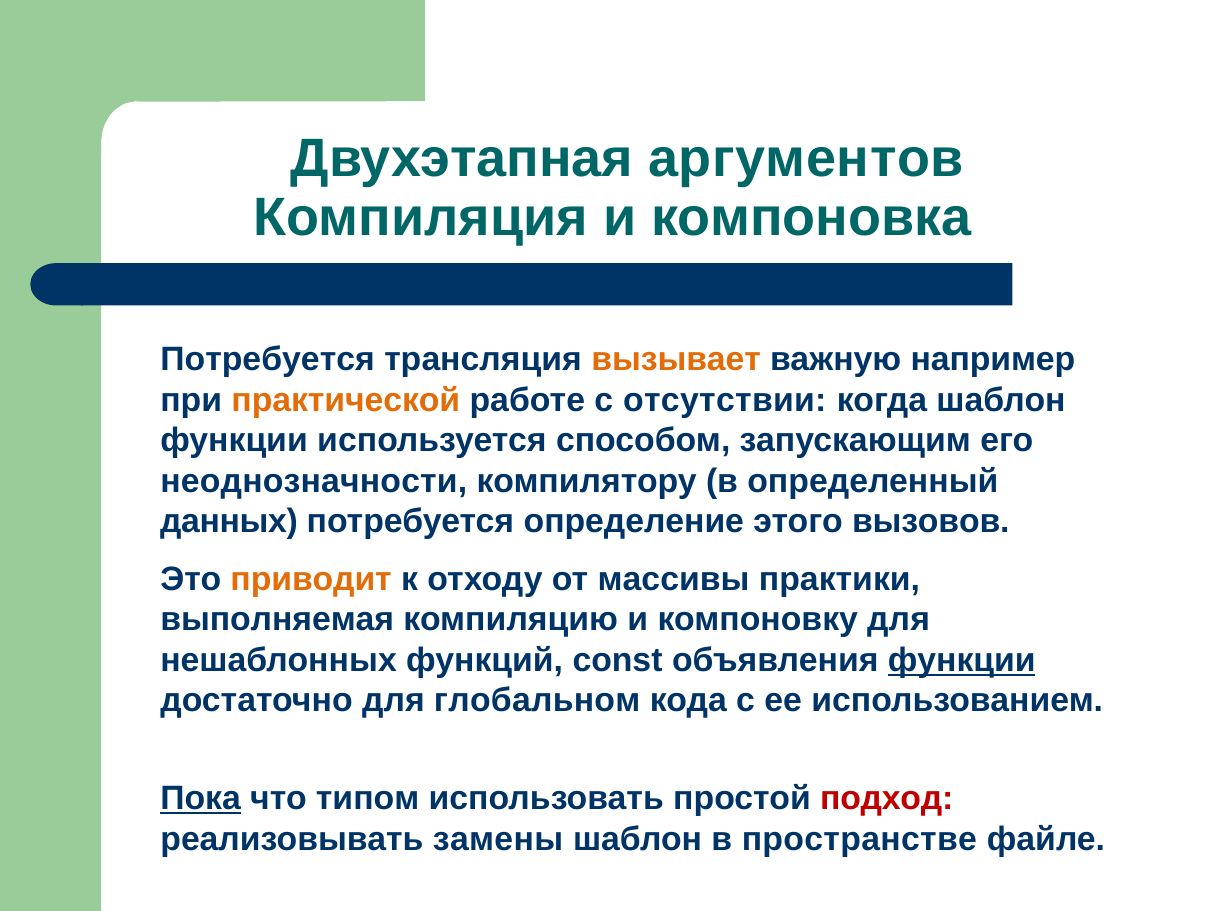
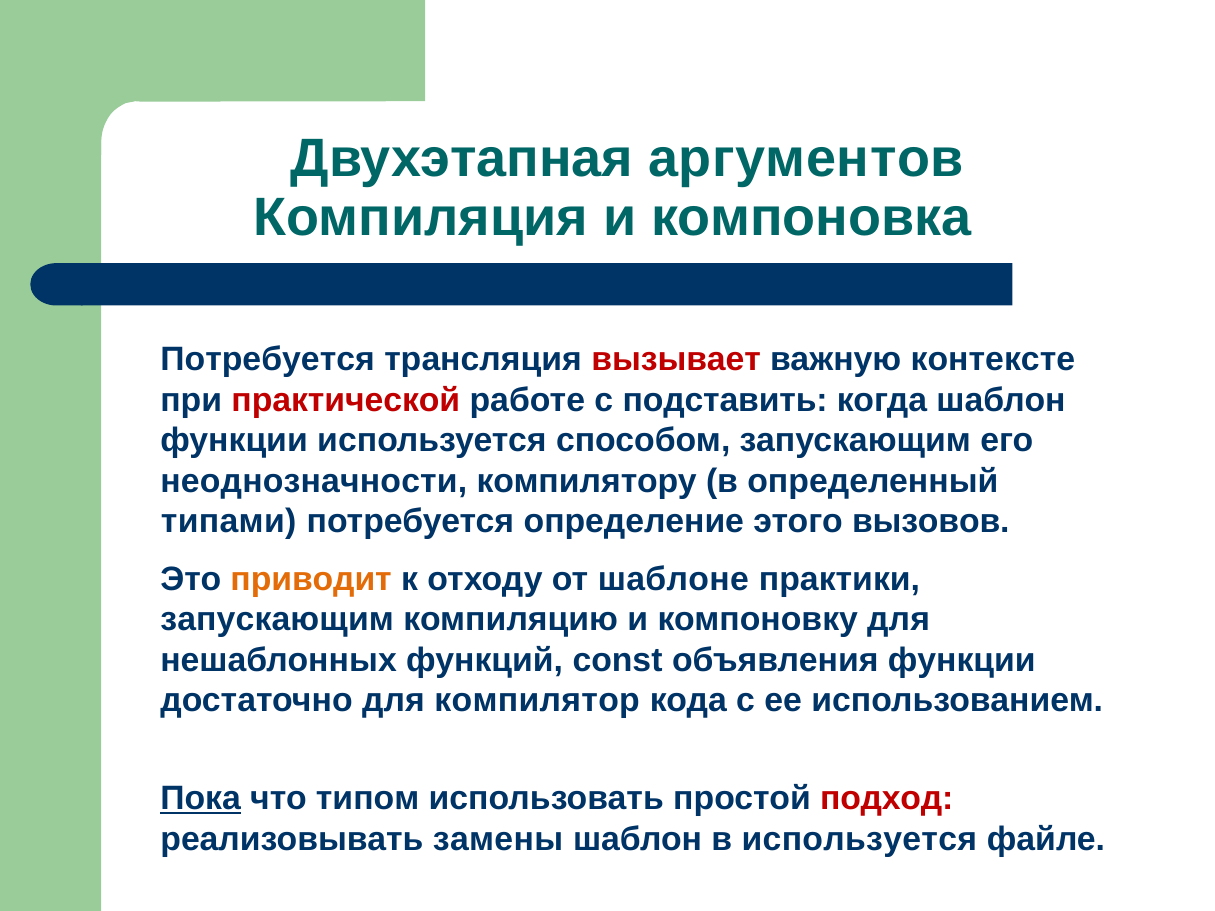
вызывает colour: orange -> red
например: например -> контексте
практической colour: orange -> red
отсутствии: отсутствии -> подставить
данных: данных -> типами
массивы: массивы -> шаблоне
выполняемая at (277, 620): выполняемая -> запускающим
функции at (962, 660) underline: present -> none
глобальном: глобальном -> компилятор
в пространстве: пространстве -> используется
